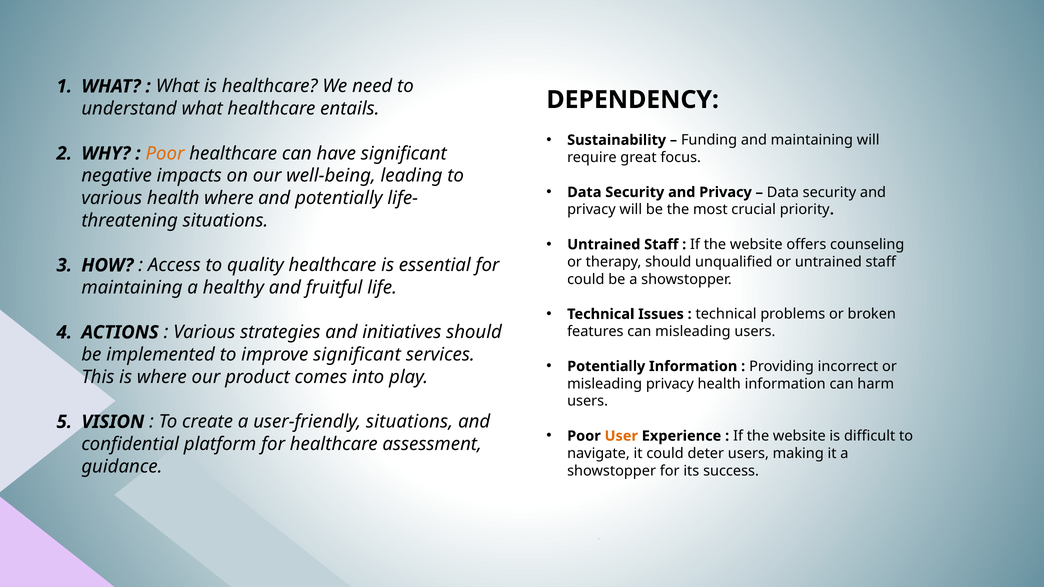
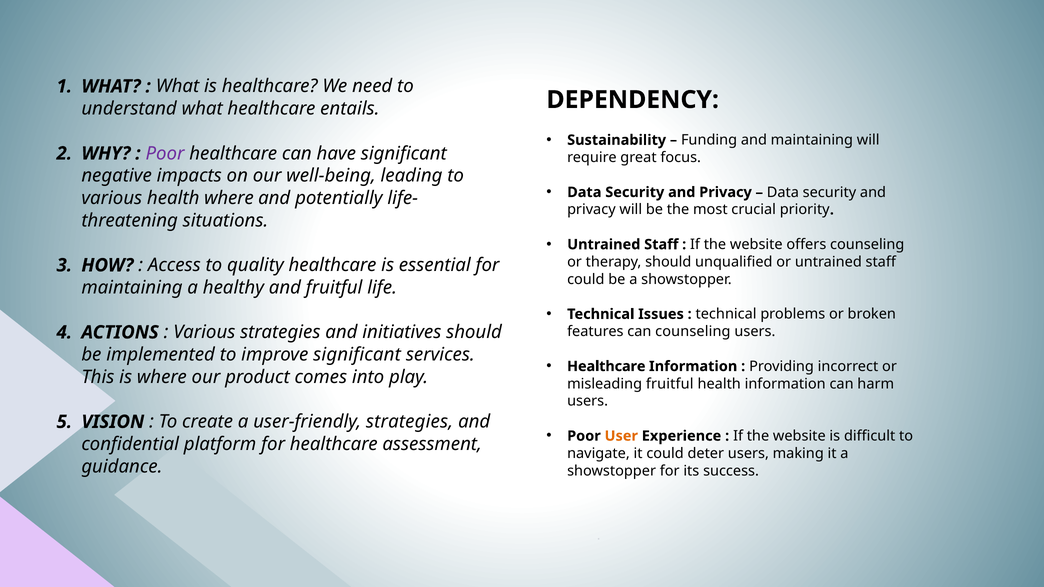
Poor at (165, 153) colour: orange -> purple
can misleading: misleading -> counseling
Potentially at (606, 366): Potentially -> Healthcare
misleading privacy: privacy -> fruitful
user-friendly situations: situations -> strategies
